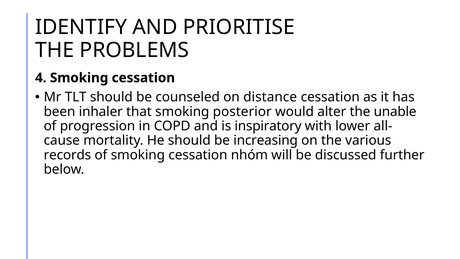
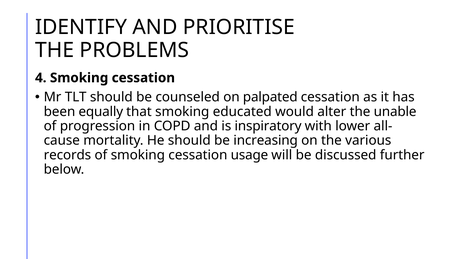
distance: distance -> palpated
inhaler: inhaler -> equally
posterior: posterior -> educated
nhóm: nhóm -> usage
